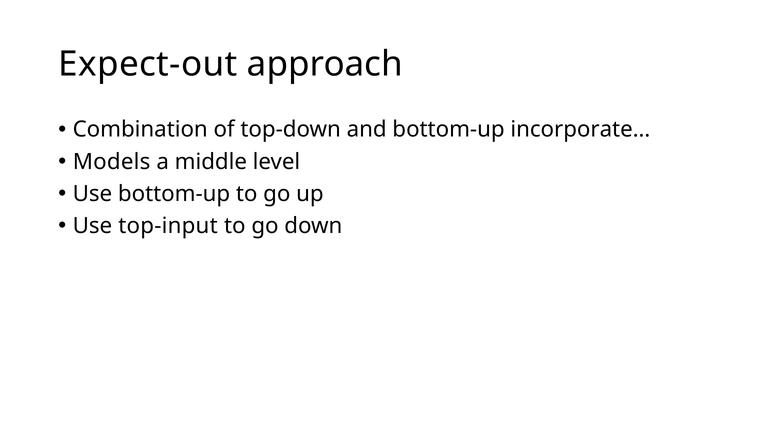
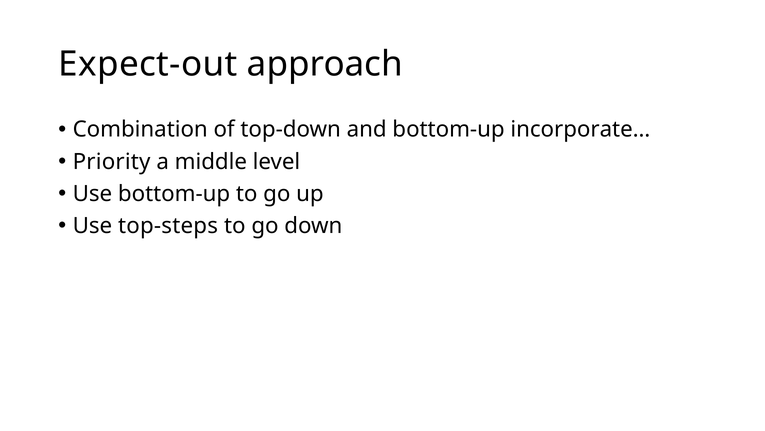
Models: Models -> Priority
top-input: top-input -> top-steps
